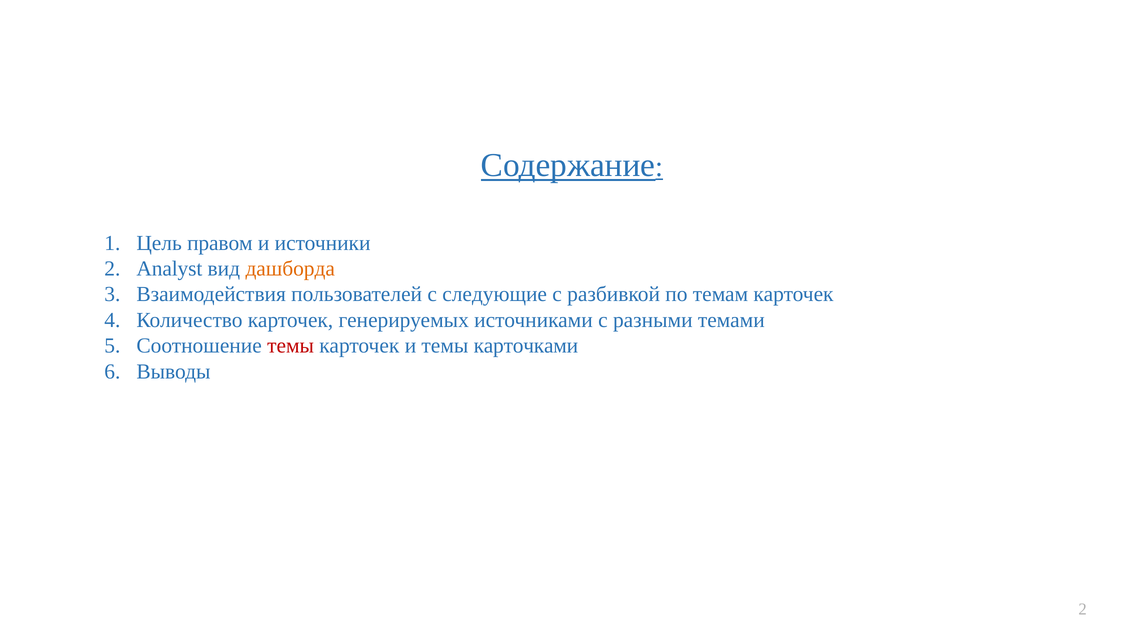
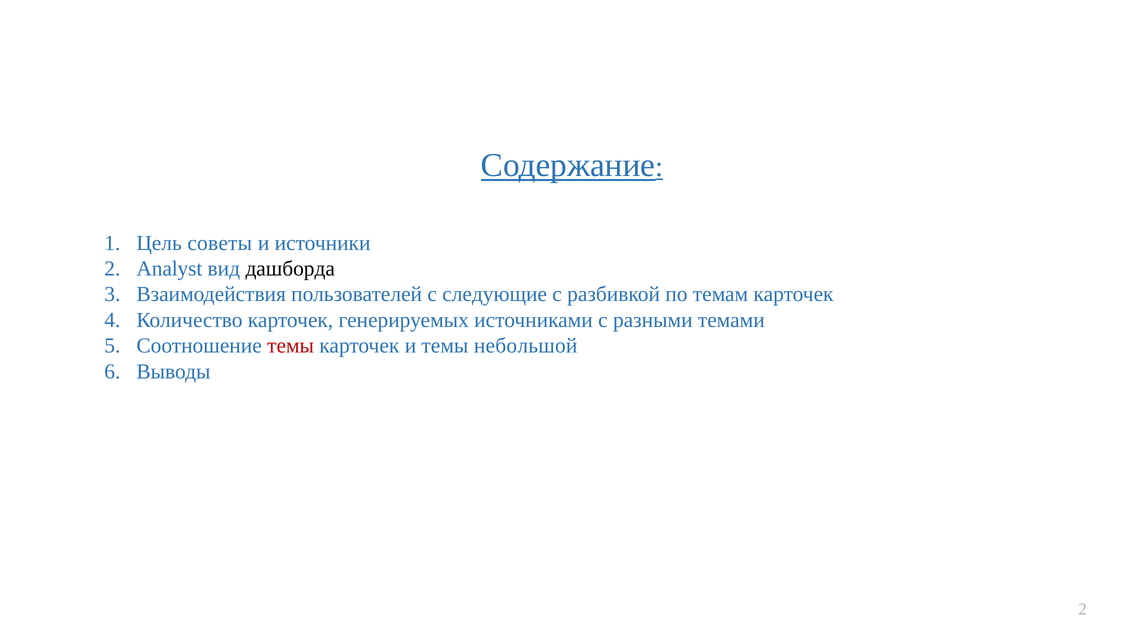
правом: правом -> советы
дашборда colour: orange -> black
карточками: карточками -> небольшой
